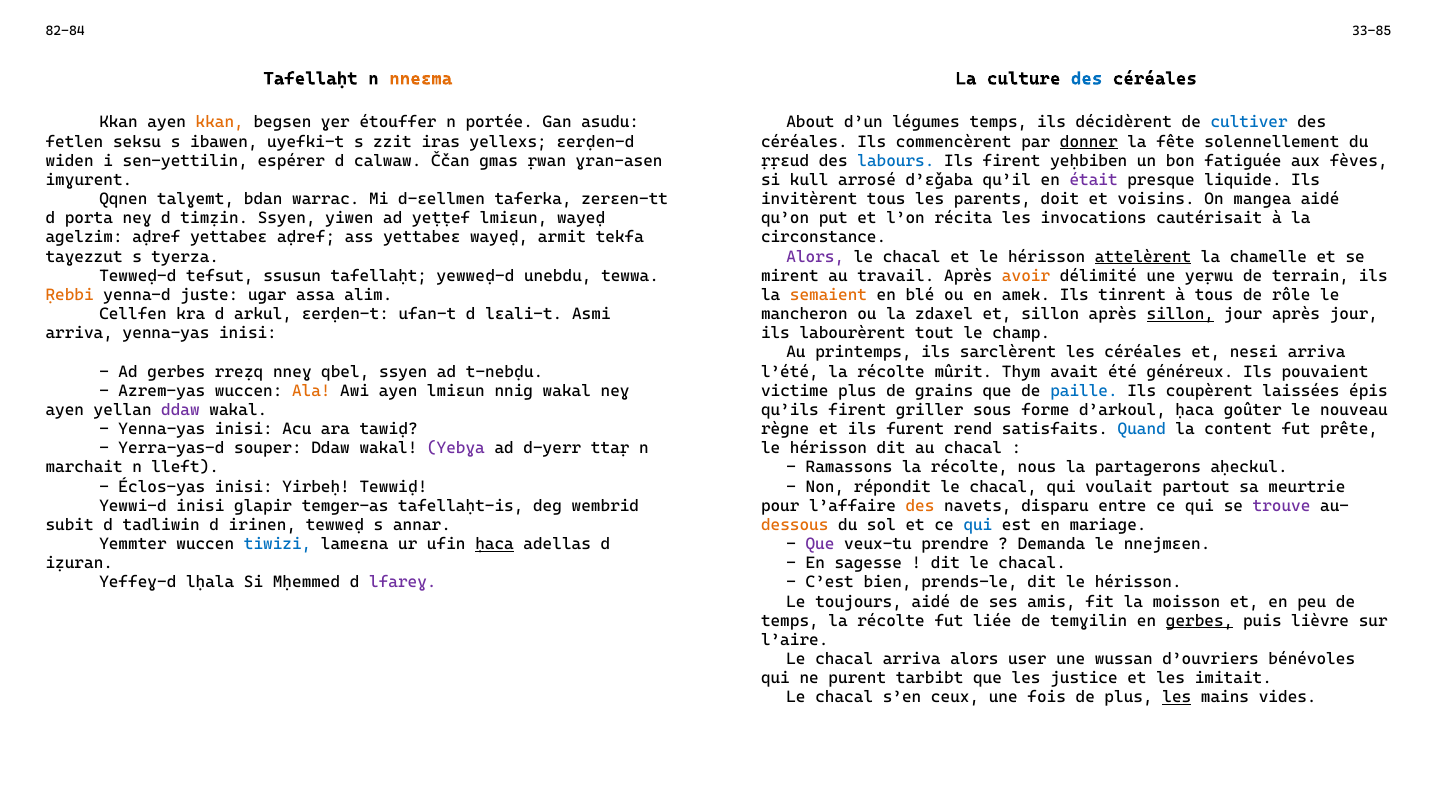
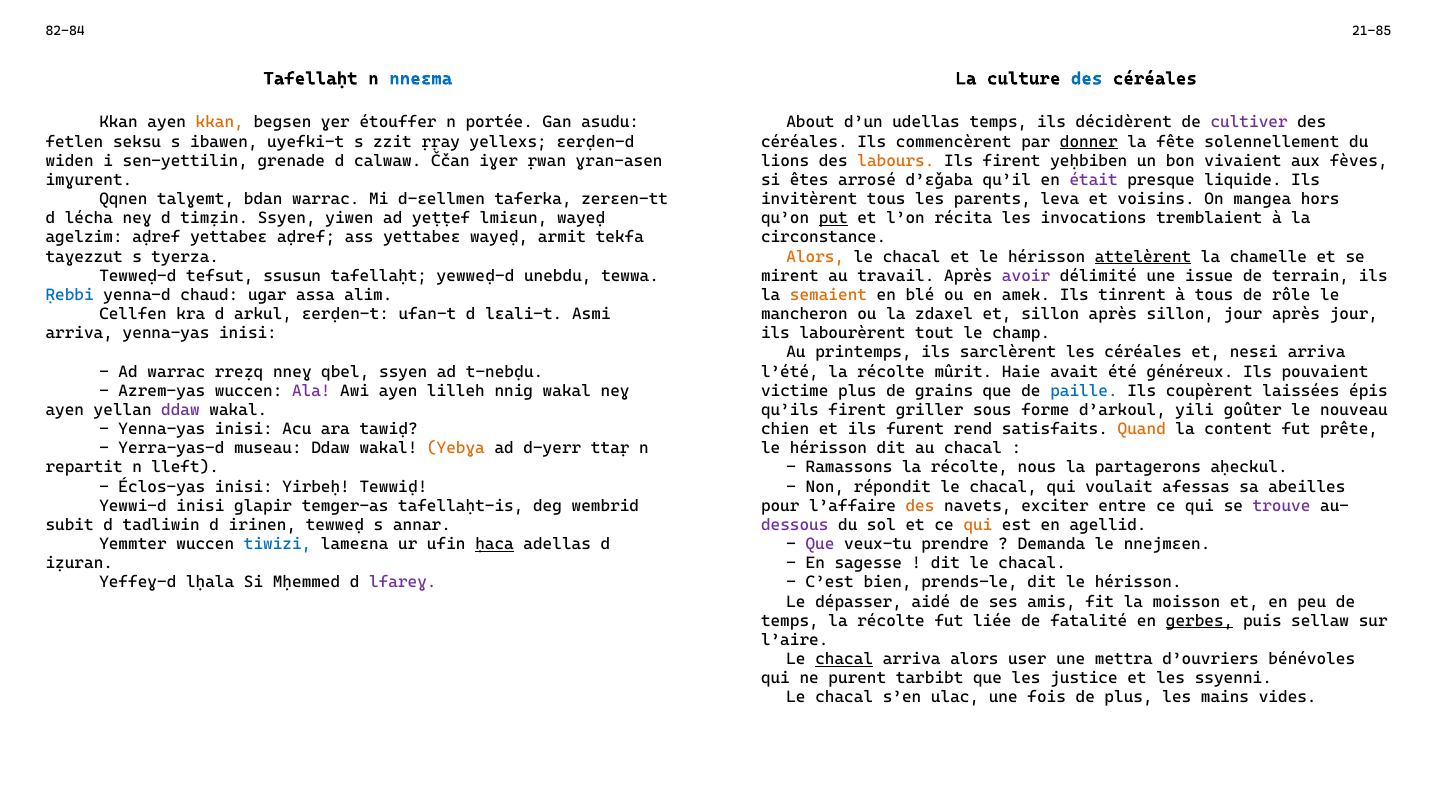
33-85: 33-85 -> 21-85
nneɛma colour: orange -> blue
légumes: légumes -> udellas
cultiver colour: blue -> purple
iras: iras -> ṛṛay
espérer: espérer -> grenade
gmas: gmas -> iɣer
ṛṛɛud: ṛṛɛud -> lions
labours colour: blue -> orange
fatiguée: fatiguée -> vivaient
kull: kull -> êtes
doit: doit -> leva
mangea aidé: aidé -> hors
porta: porta -> lécha
put underline: none -> present
cautérisait: cautérisait -> tremblaient
Alors at (815, 257) colour: purple -> orange
avoir colour: orange -> purple
yeṛwu: yeṛwu -> issue
Ṛebbi colour: orange -> blue
juste: juste -> chaud
sillon at (1180, 314) underline: present -> none
Ad gerbes: gerbes -> warrac
Thym: Thym -> Haie
Ala colour: orange -> purple
ayen lmiɛun: lmiɛun -> lilleh
d’arkoul ḥaca: ḥaca -> yili
règne: règne -> chien
Quand colour: blue -> orange
souper: souper -> museau
Yebɣa colour: purple -> orange
marchait: marchait -> repartit
partout: partout -> afessas
meurtrie: meurtrie -> abeilles
disparu: disparu -> exciter
dessous colour: orange -> purple
qui at (978, 525) colour: blue -> orange
mariage: mariage -> agellid
toujours: toujours -> dépasser
temɣilin: temɣilin -> fatalité
lièvre: lièvre -> sellaw
chacal at (844, 659) underline: none -> present
wussan: wussan -> mettra
imitait: imitait -> ssyenni
ceux: ceux -> ulac
les at (1177, 698) underline: present -> none
